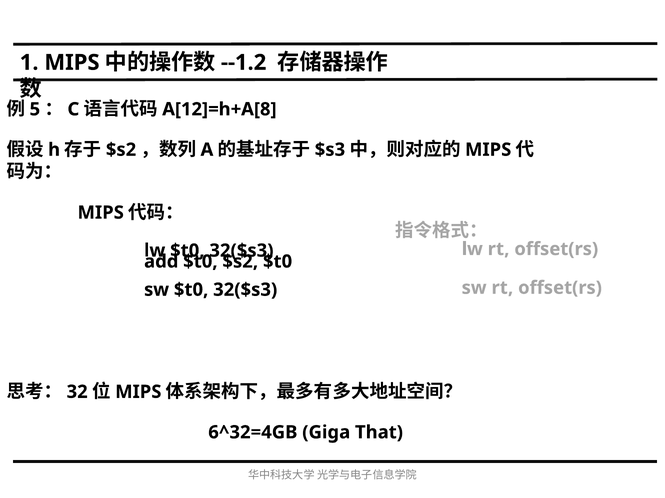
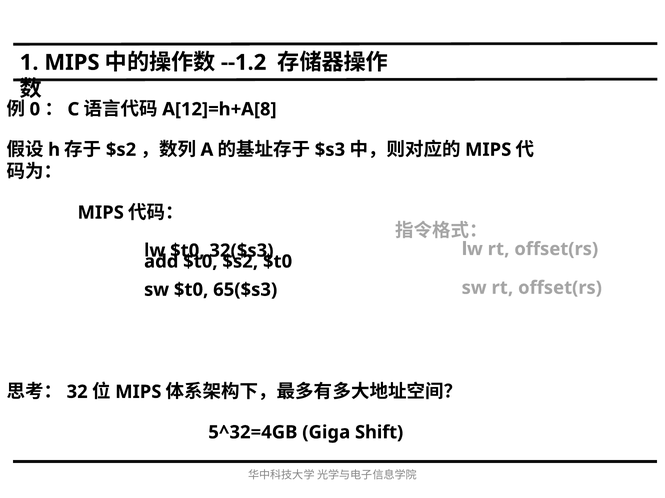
5: 5 -> 0
sw $t0 32($s3: 32($s3 -> 65($s3
6^32=4GB: 6^32=4GB -> 5^32=4GB
That: That -> Shift
